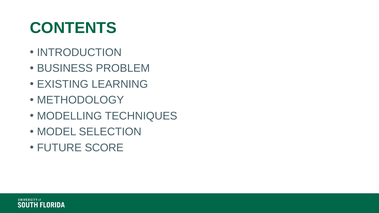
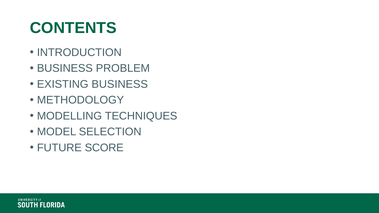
EXISTING LEARNING: LEARNING -> BUSINESS
